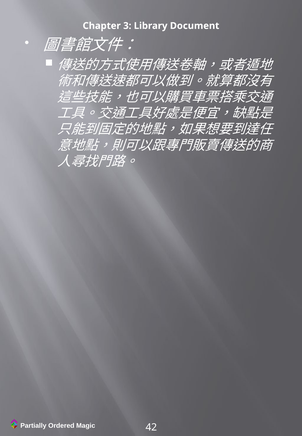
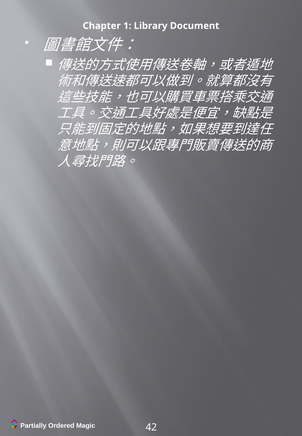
3: 3 -> 1
